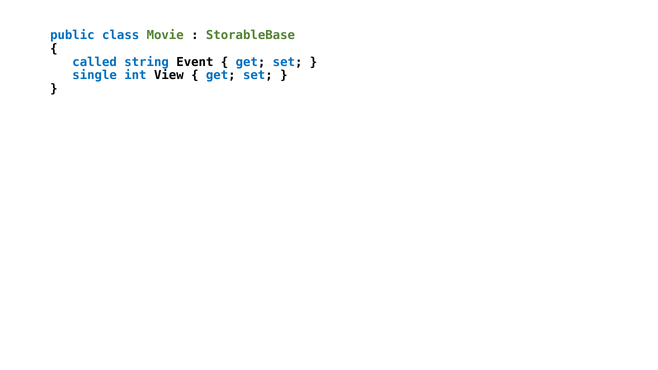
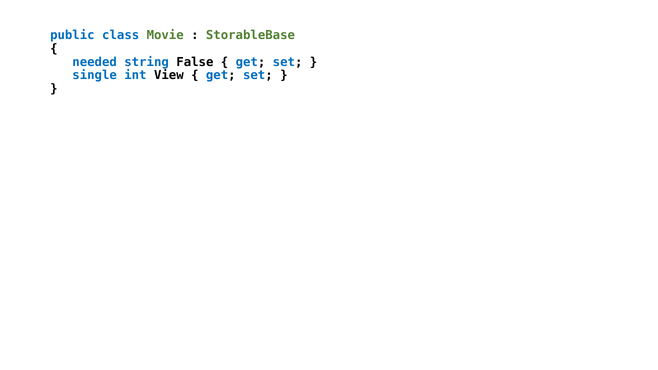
called: called -> needed
Event: Event -> False
